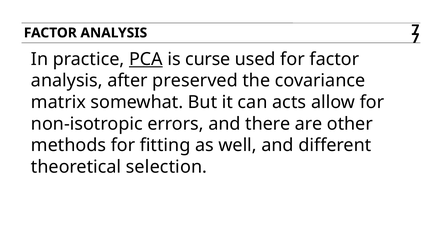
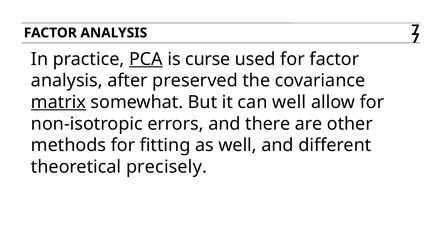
matrix underline: none -> present
can acts: acts -> well
selection: selection -> precisely
